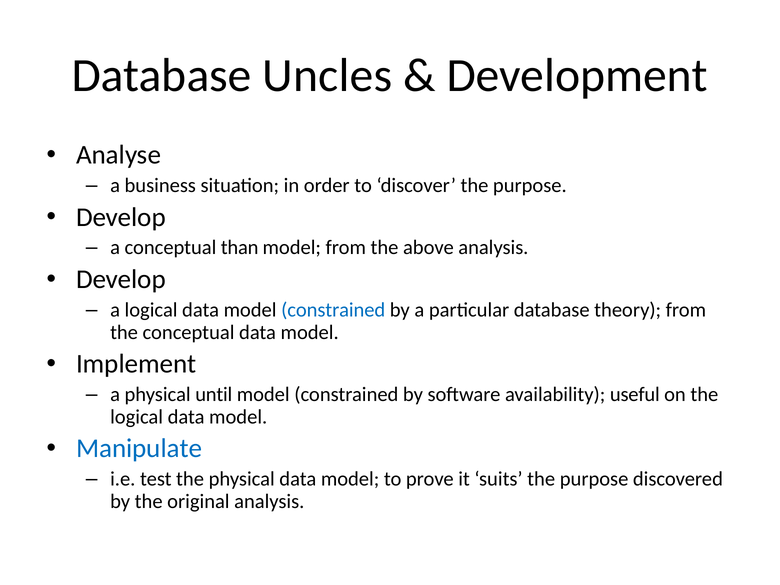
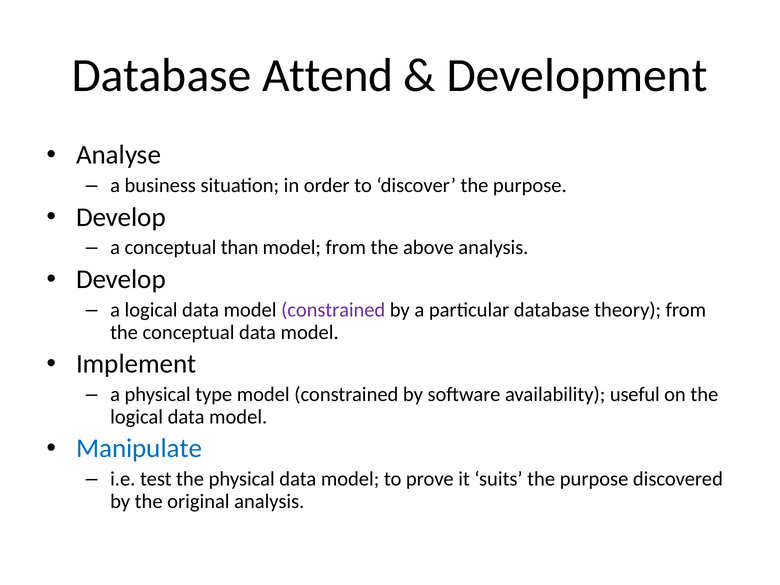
Uncles: Uncles -> Attend
constrained at (333, 310) colour: blue -> purple
until: until -> type
